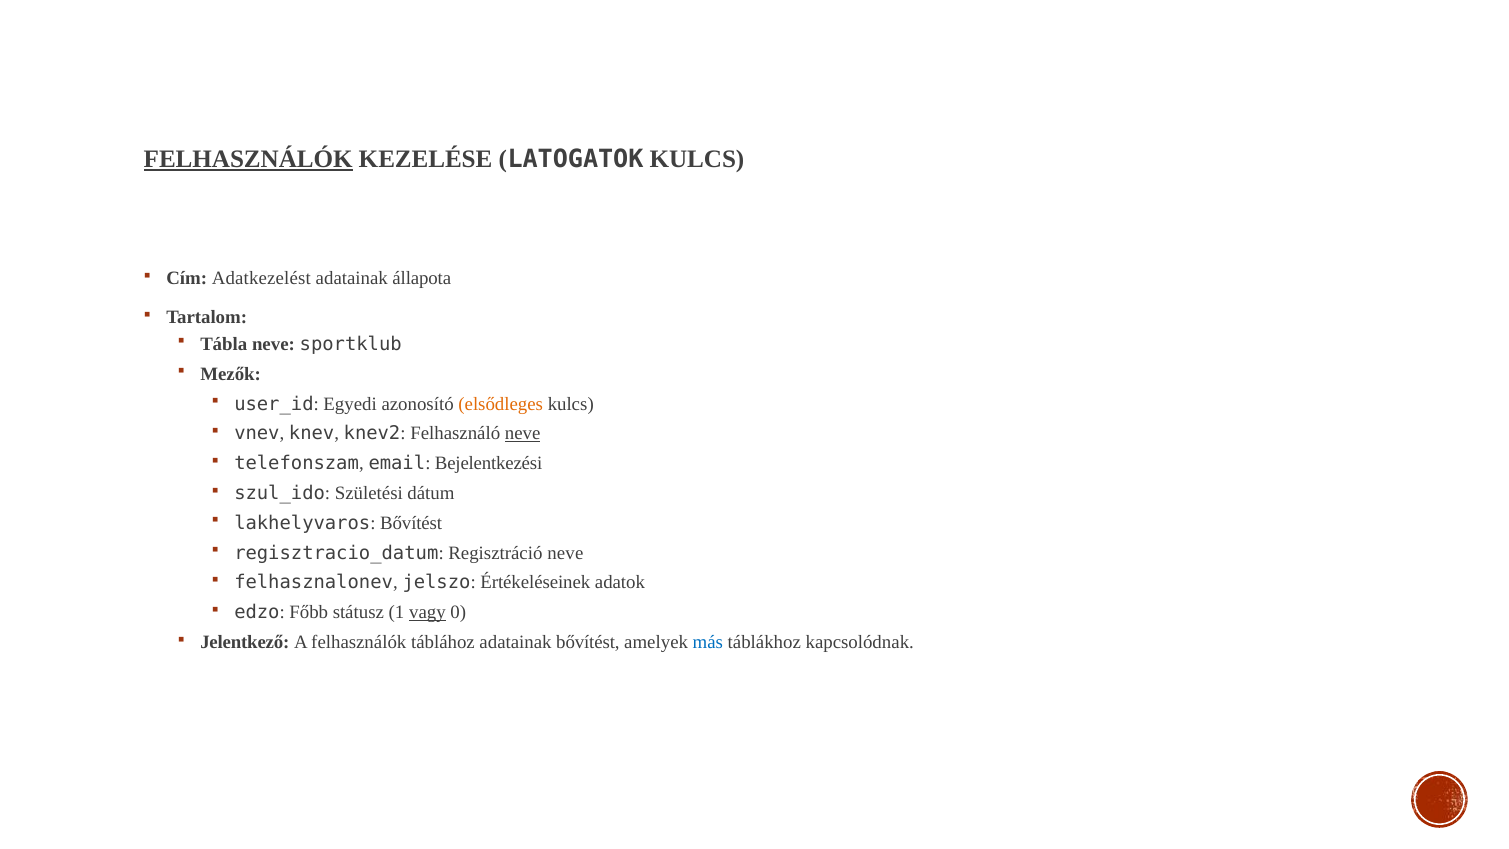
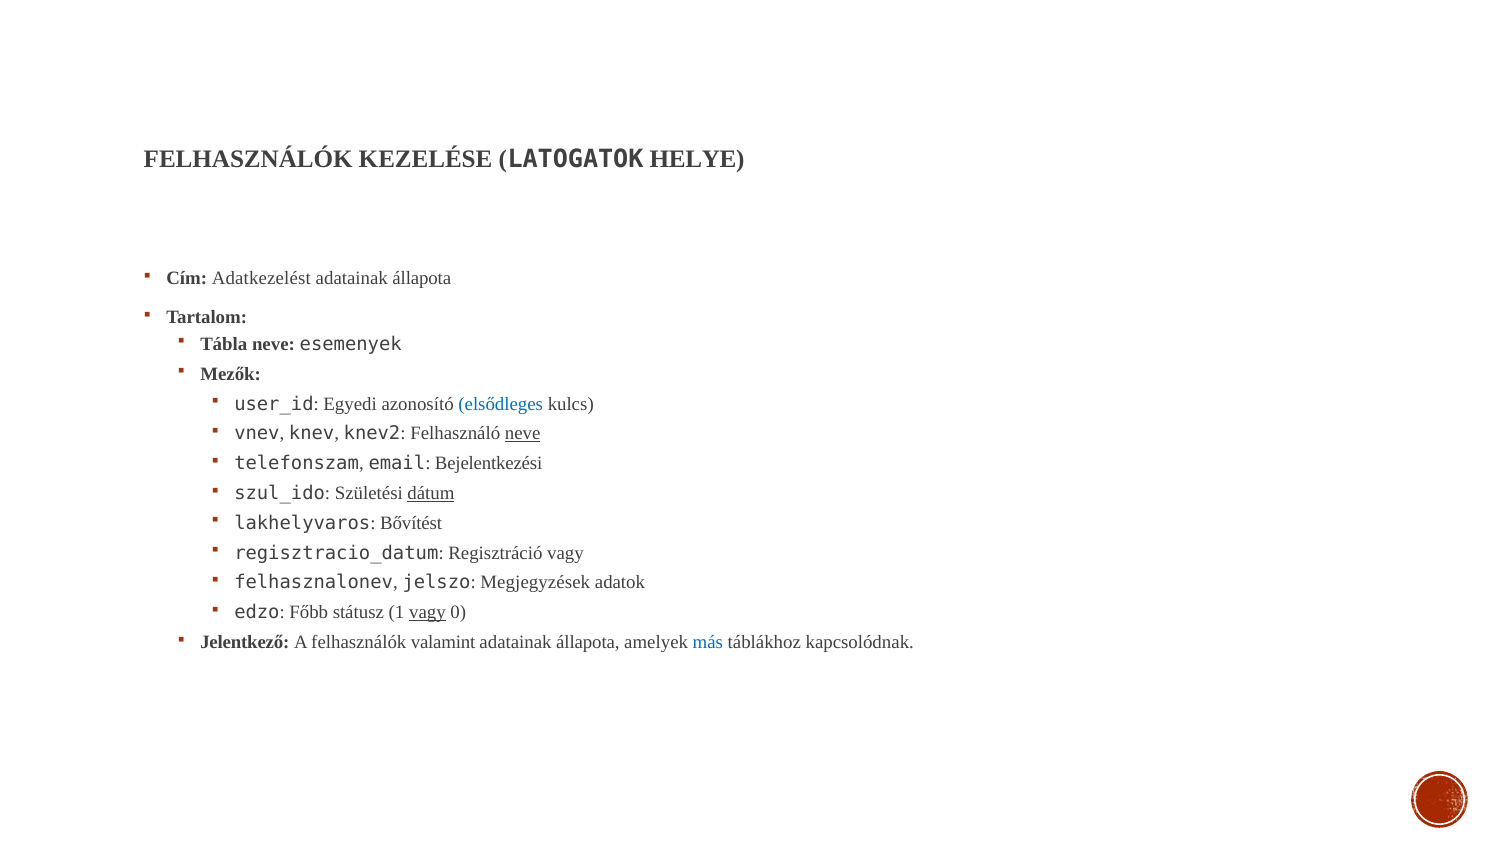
FELHASZNÁLÓK at (248, 159) underline: present -> none
LATOGATOK KULCS: KULCS -> HELYE
sportklub: sportklub -> esemenyek
elsődleges colour: orange -> blue
dátum underline: none -> present
Regisztráció neve: neve -> vagy
Értékeléseinek: Értékeléseinek -> Megjegyzések
táblához: táblához -> valamint
bővítést at (588, 642): bővítést -> állapota
